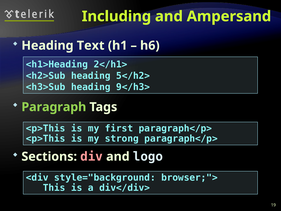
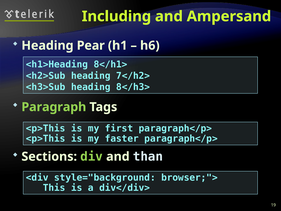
Text: Text -> Pear
2</h1>: 2</h1> -> 8</h1>
5</h2>: 5</h2> -> 7</h2>
9</h3>: 9</h3> -> 8</h3>
strong: strong -> faster
div colour: pink -> light green
logo: logo -> than
